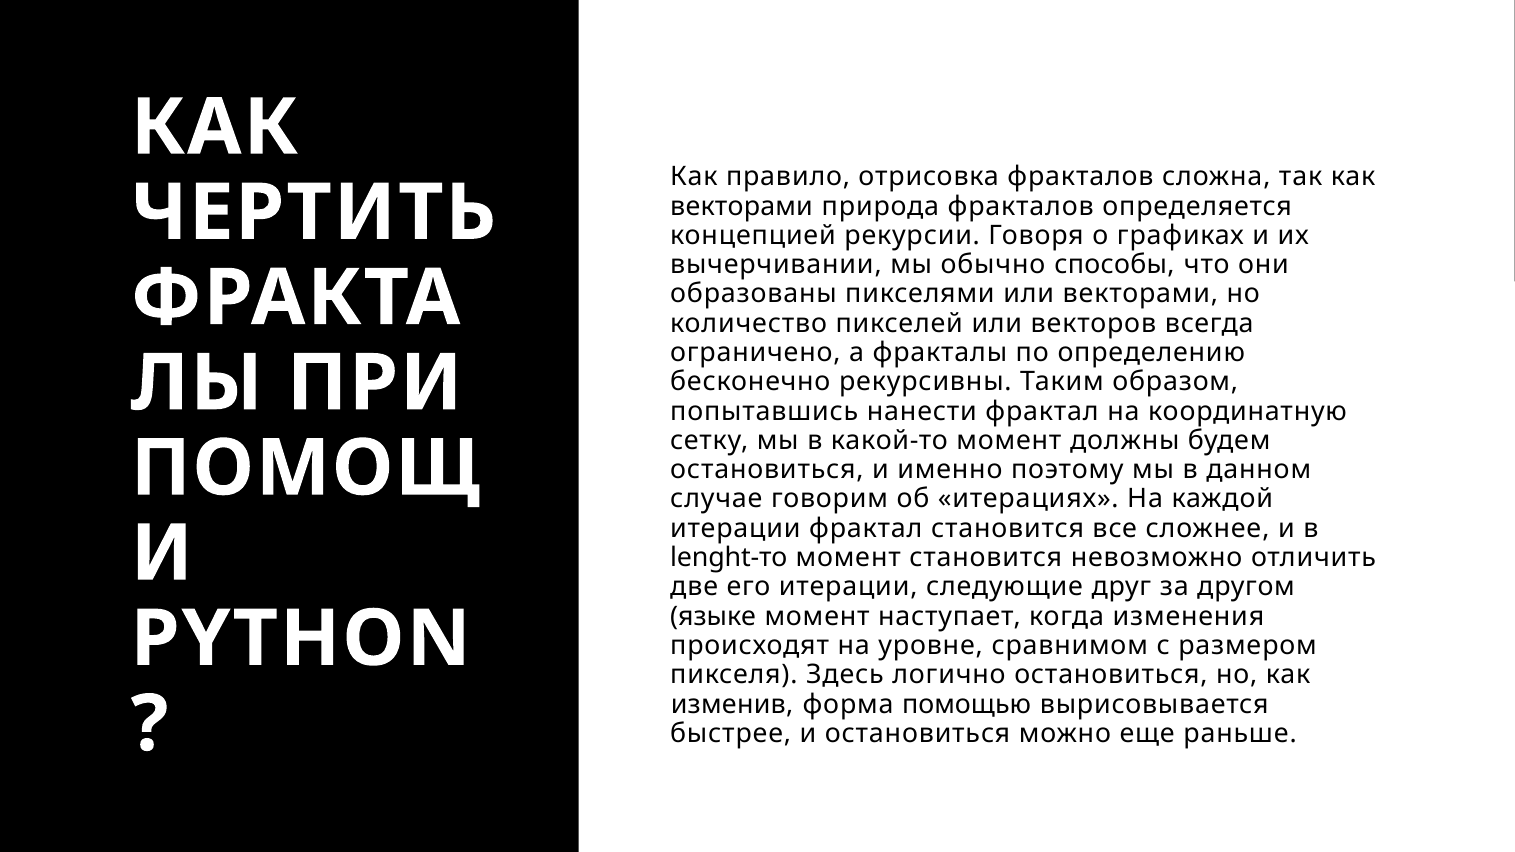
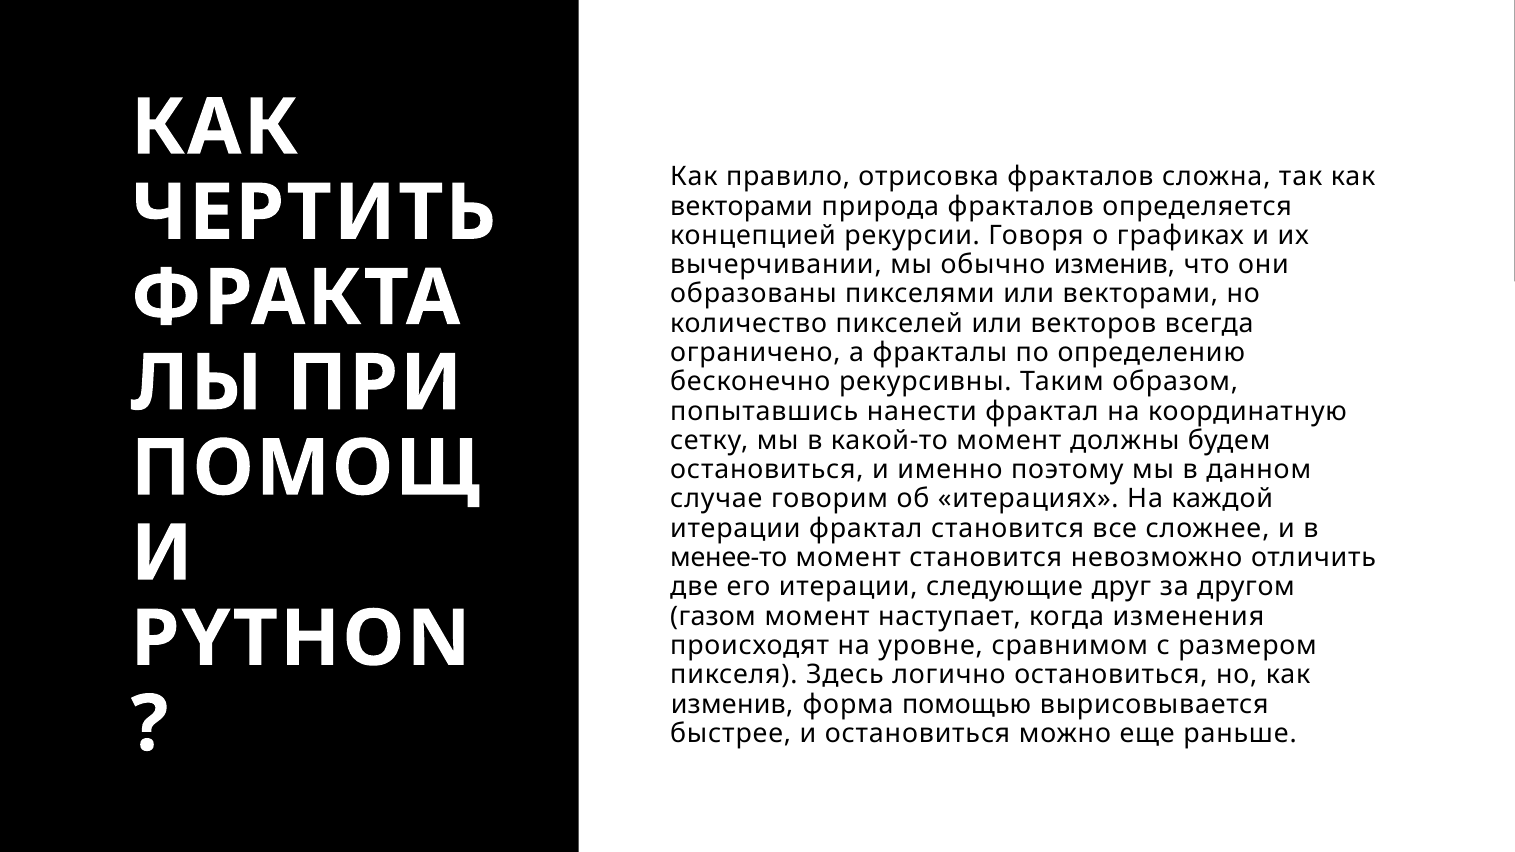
обычно способы: способы -> изменив
lenght-то: lenght-то -> менее-то
языке: языке -> газом
